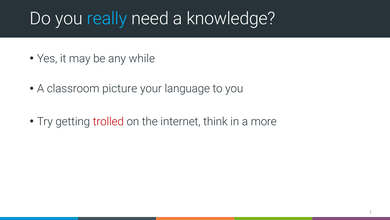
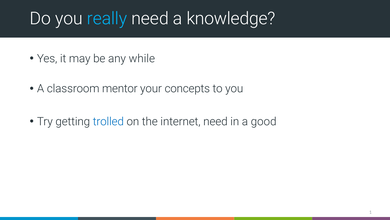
picture: picture -> mentor
language: language -> concepts
trolled colour: red -> blue
internet think: think -> need
more: more -> good
